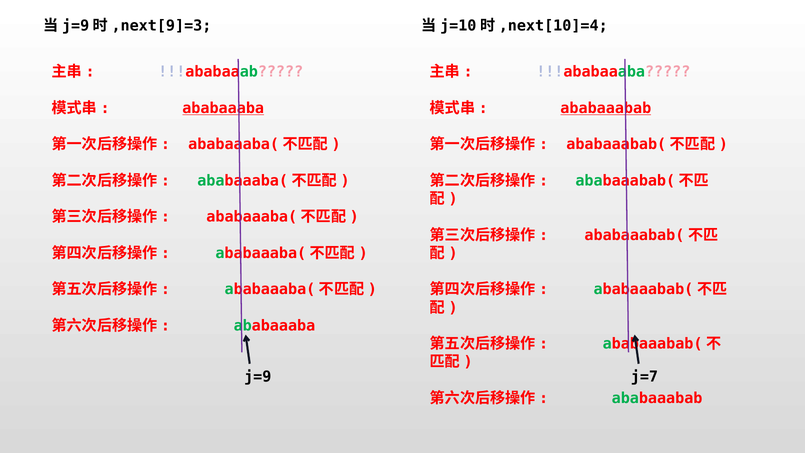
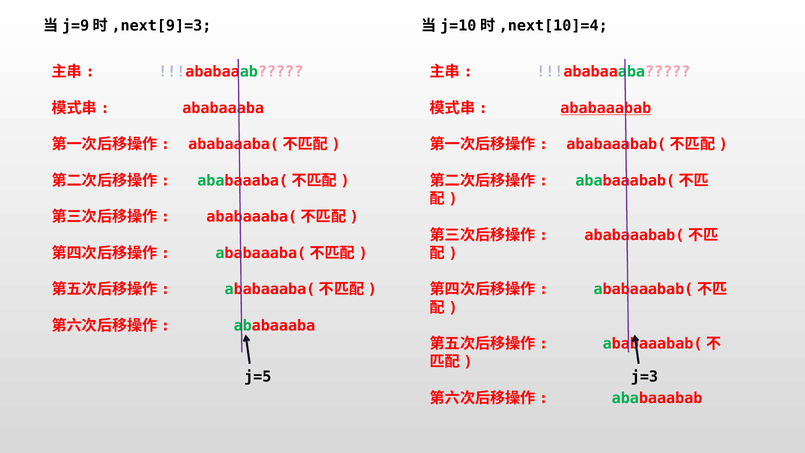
ababaaaba at (223, 108) underline: present -> none
j=9: j=9 -> j=5
j=7: j=7 -> j=3
